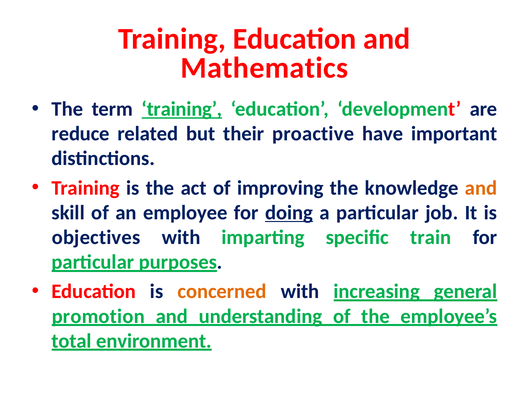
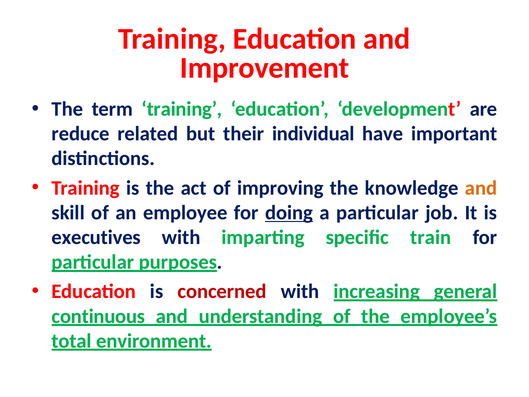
Mathematics: Mathematics -> Improvement
training at (182, 109) underline: present -> none
proactive: proactive -> individual
objectives: objectives -> executives
concerned colour: orange -> red
promotion: promotion -> continuous
